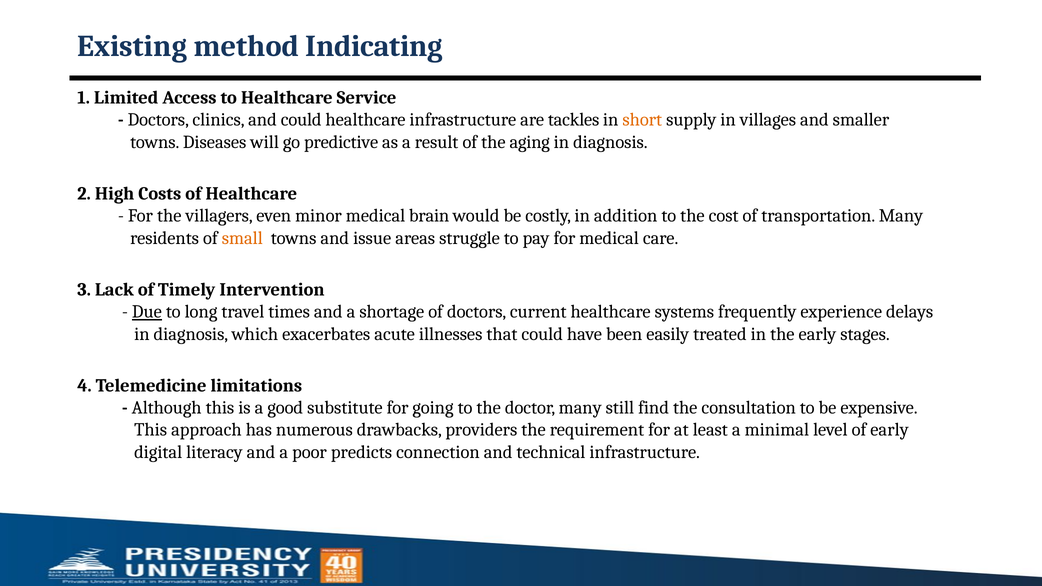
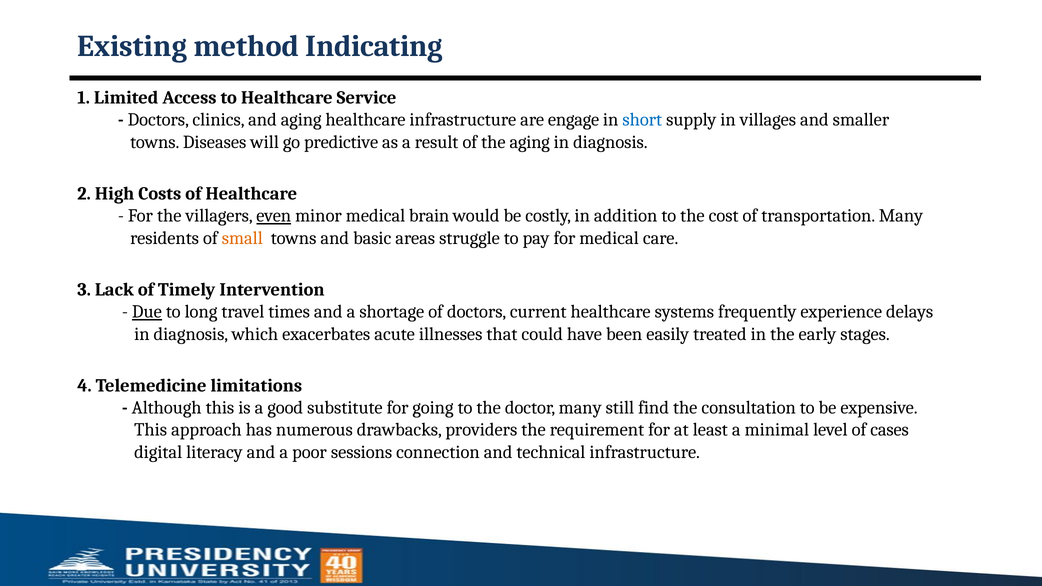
and could: could -> aging
tackles: tackles -> engage
short colour: orange -> blue
even underline: none -> present
issue: issue -> basic
of early: early -> cases
predicts: predicts -> sessions
